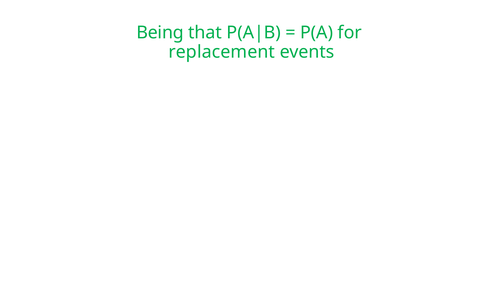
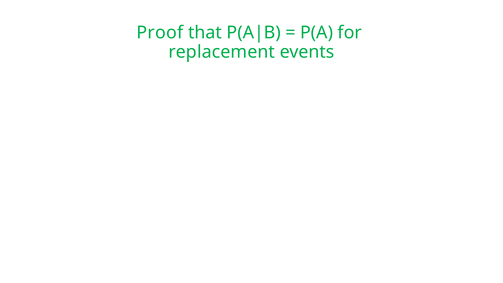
Being: Being -> Proof
